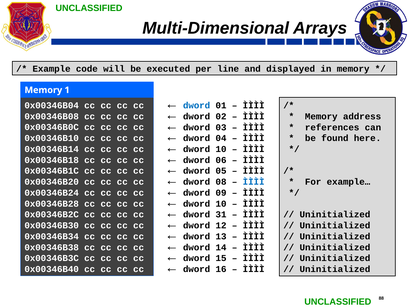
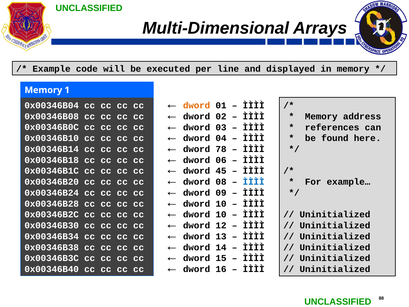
dword at (197, 105) colour: blue -> orange
10 at (221, 149): 10 -> 78
05: 05 -> 45
31 at (221, 214): 31 -> 10
